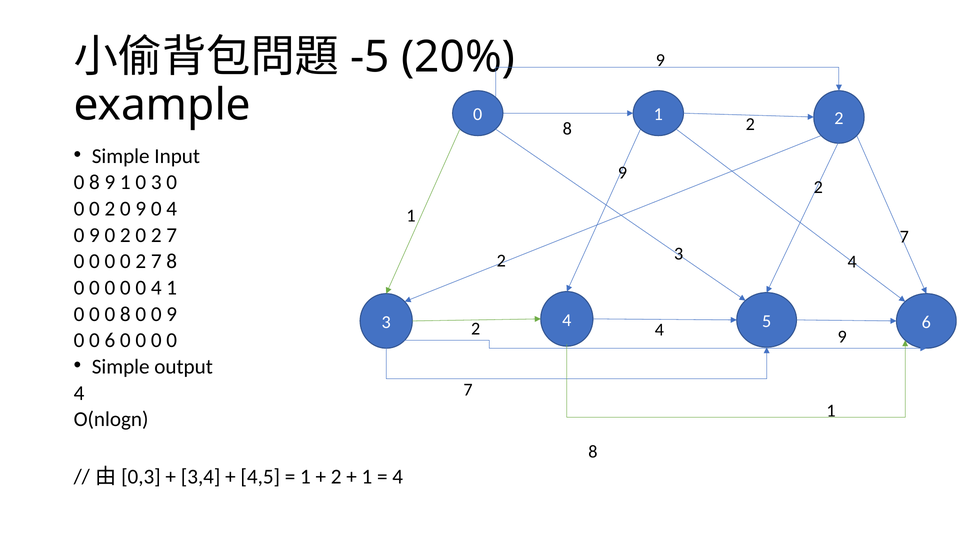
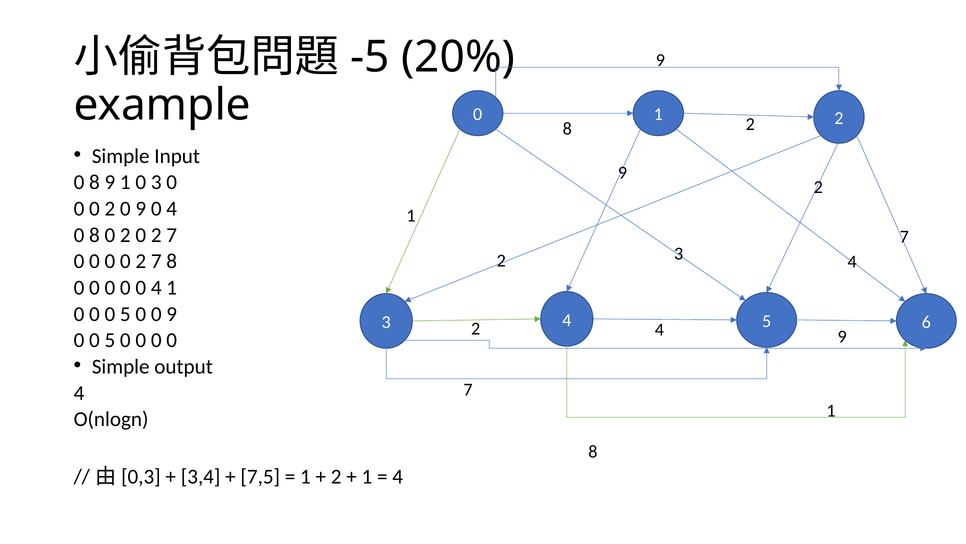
9 at (94, 235): 9 -> 8
0 0 0 8: 8 -> 5
6 at (110, 340): 6 -> 5
4,5: 4,5 -> 7,5
